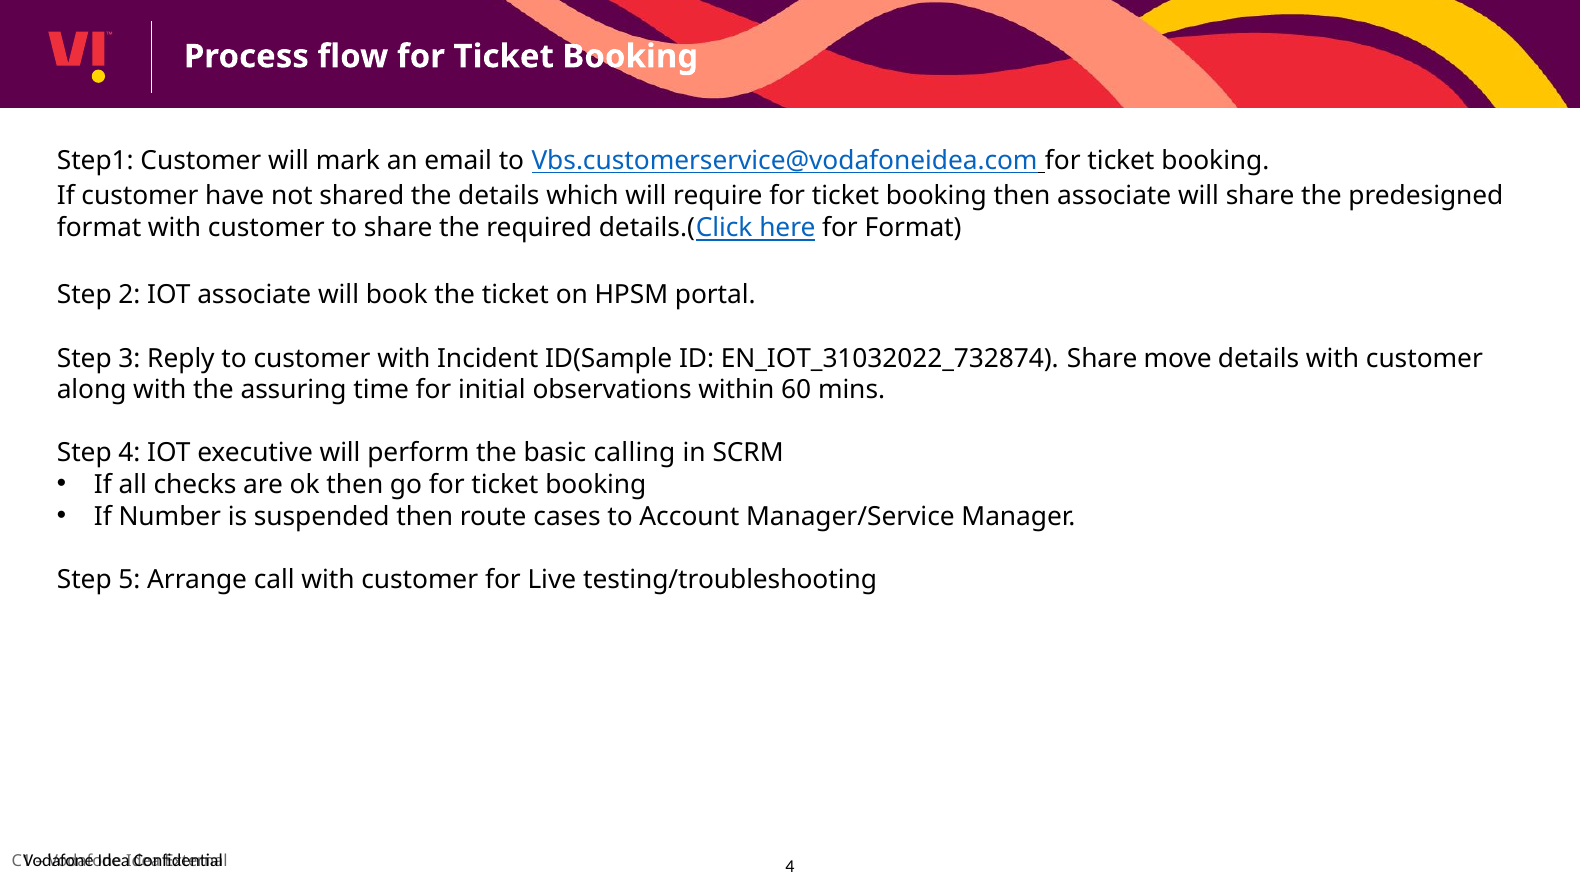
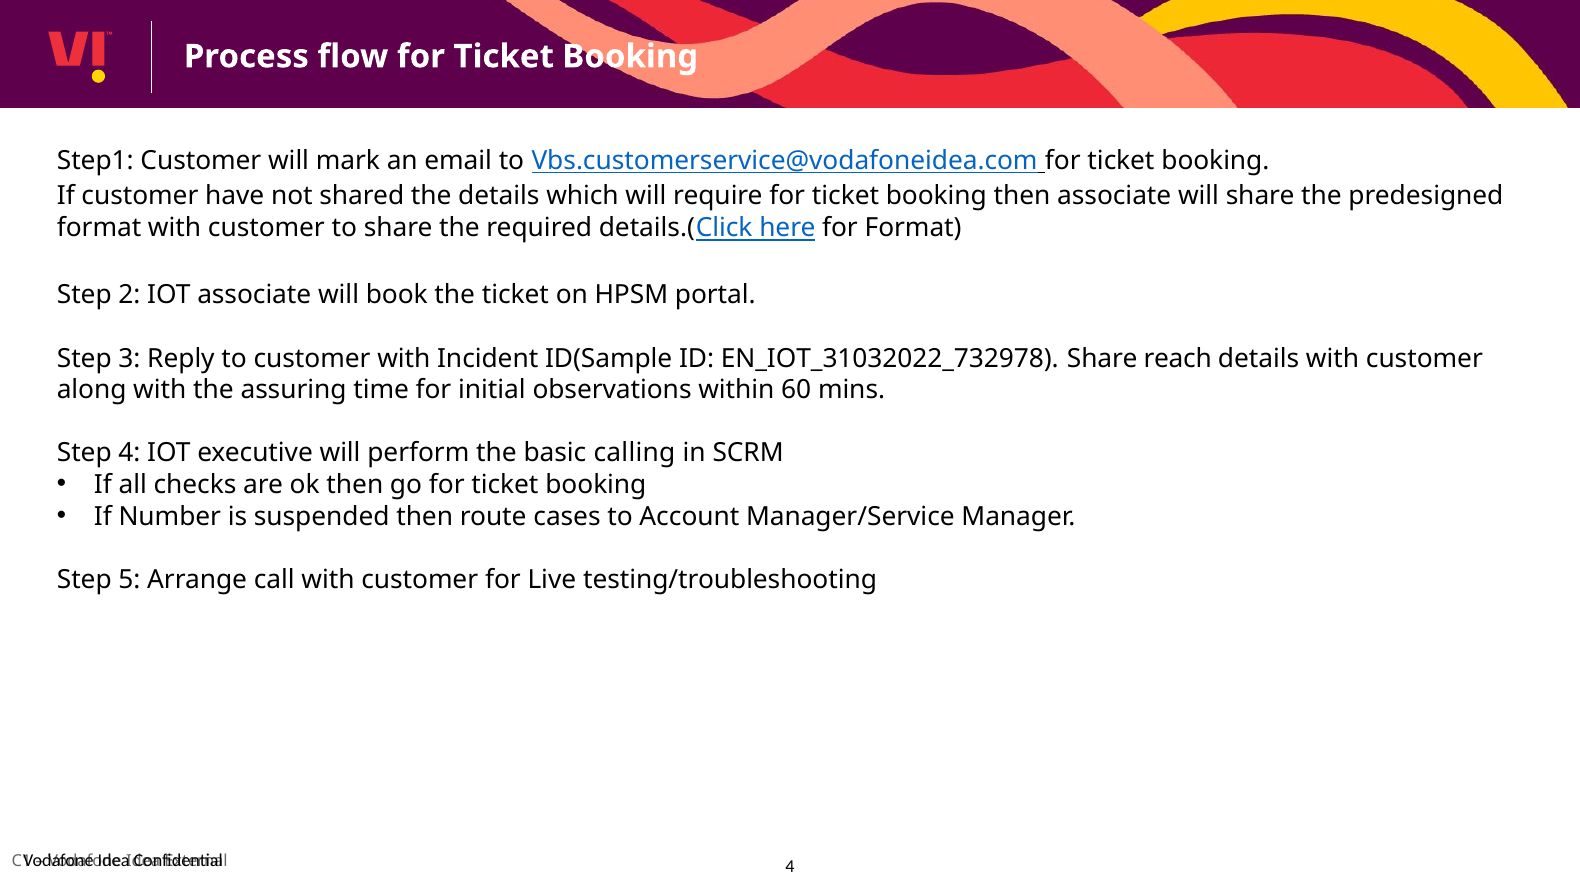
EN_IOT_31032022_732874: EN_IOT_31032022_732874 -> EN_IOT_31032022_732978
move: move -> reach
